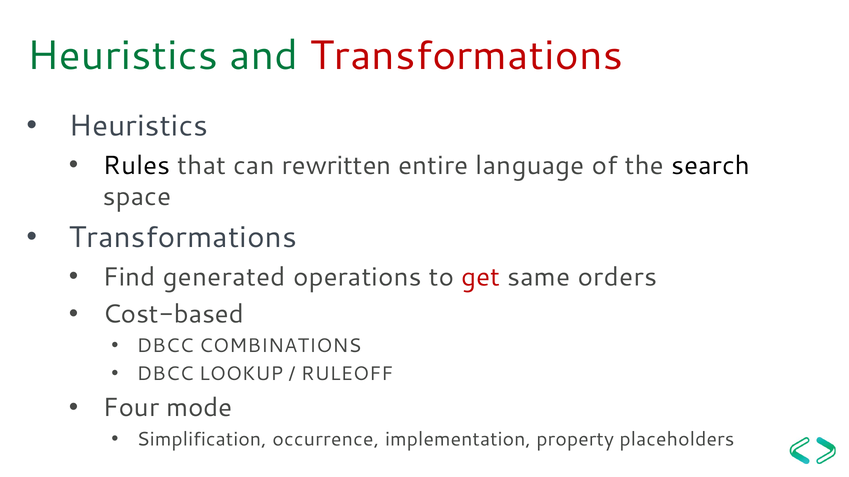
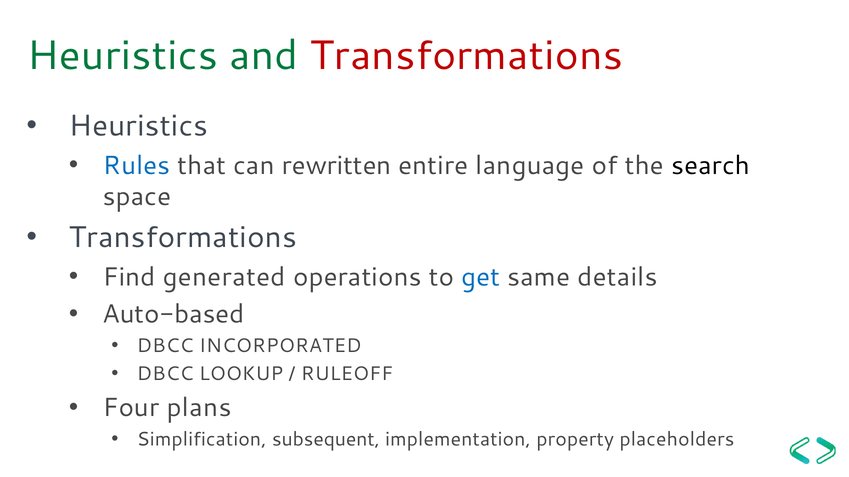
Rules colour: black -> blue
get colour: red -> blue
orders: orders -> details
Cost-based: Cost-based -> Auto-based
COMBINATIONS: COMBINATIONS -> INCORPORATED
mode: mode -> plans
occurrence: occurrence -> subsequent
